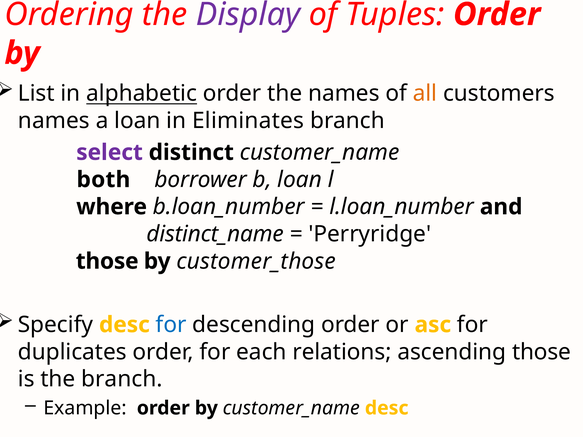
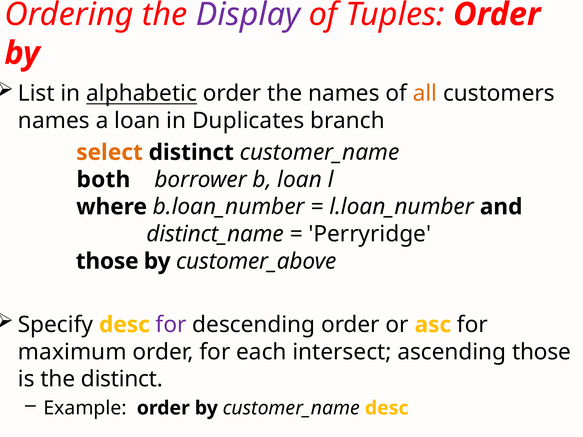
Eliminates: Eliminates -> Duplicates
select colour: purple -> orange
customer_those: customer_those -> customer_above
for at (171, 325) colour: blue -> purple
duplicates: duplicates -> maximum
relations: relations -> intersect
the branch: branch -> distinct
